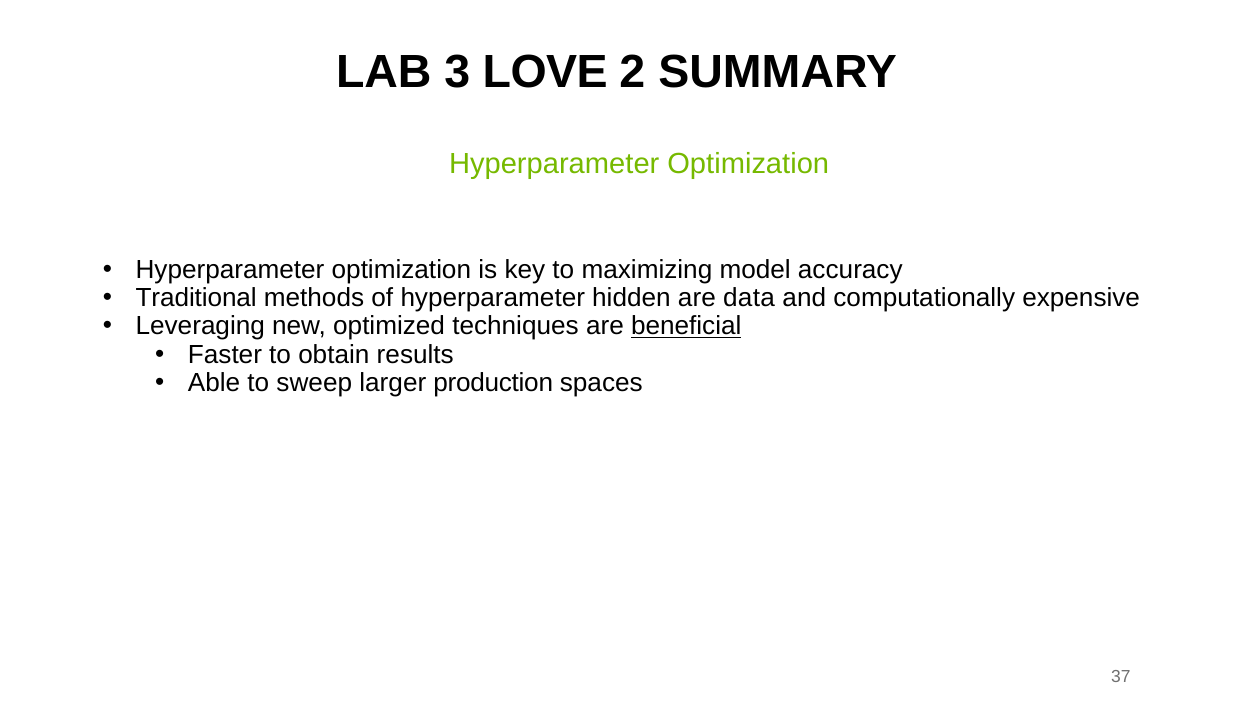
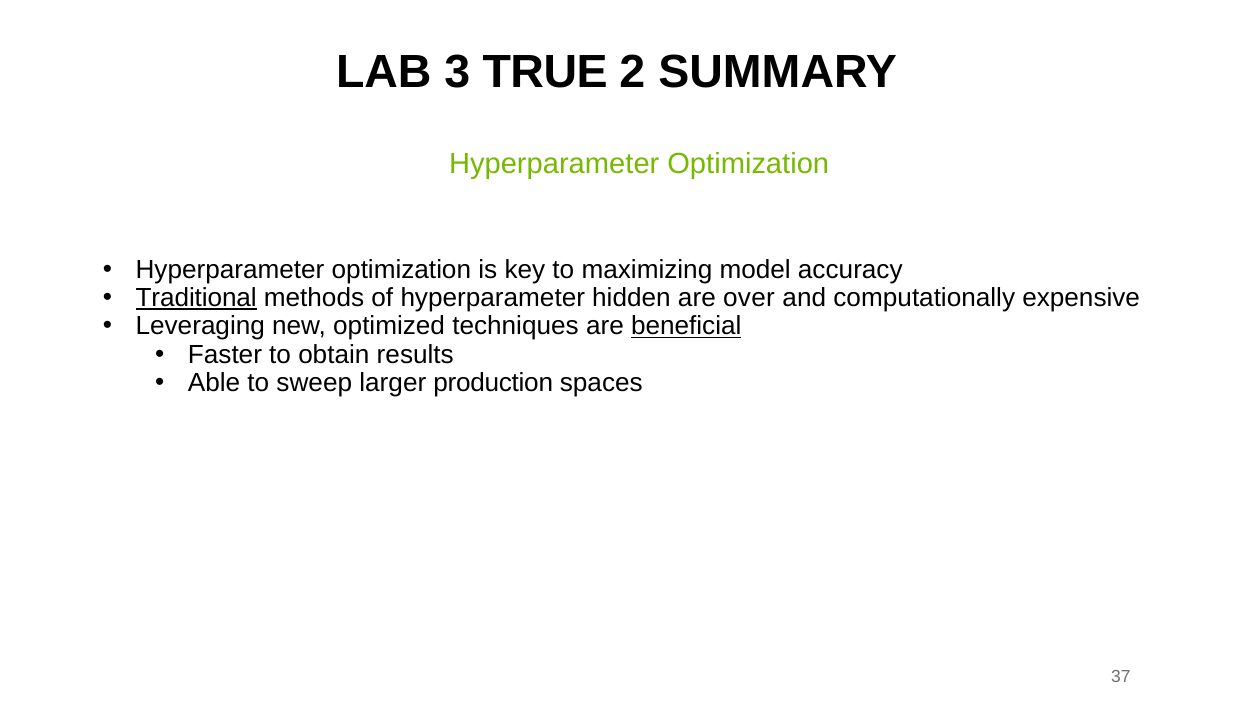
LOVE: LOVE -> TRUE
Traditional underline: none -> present
data: data -> over
